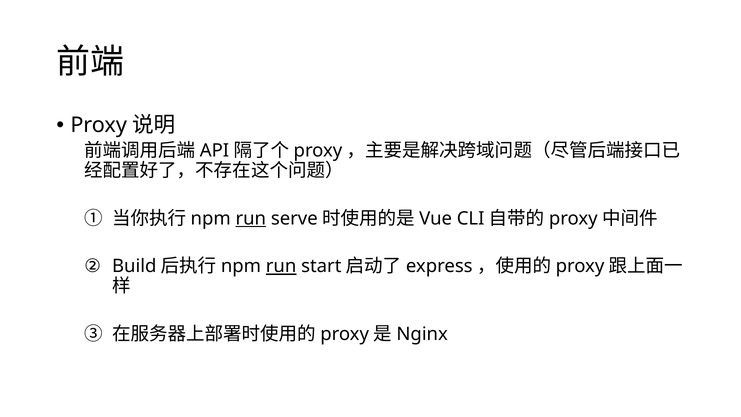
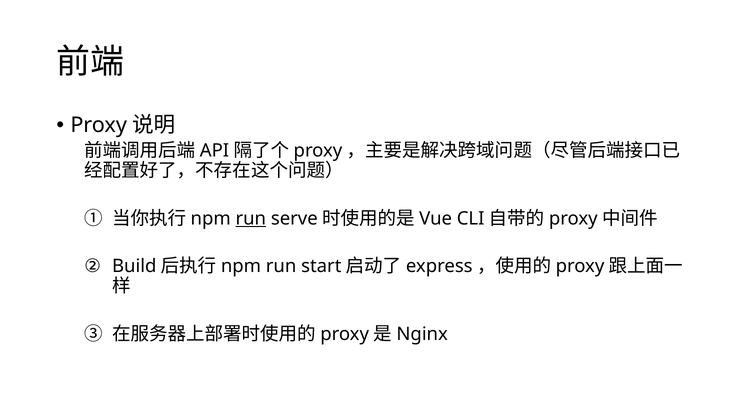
run at (281, 266) underline: present -> none
